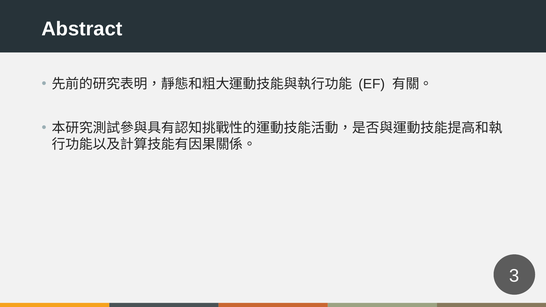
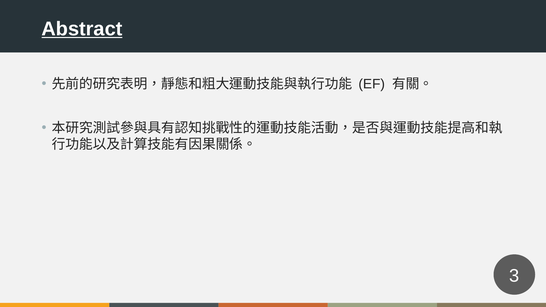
Abstract underline: none -> present
